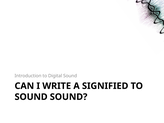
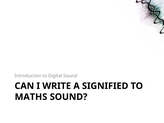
SOUND at (31, 97): SOUND -> MATHS
